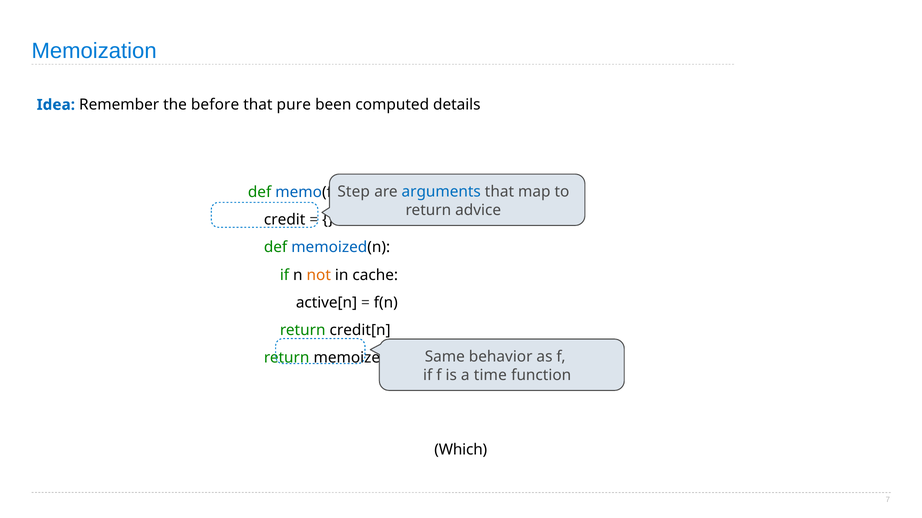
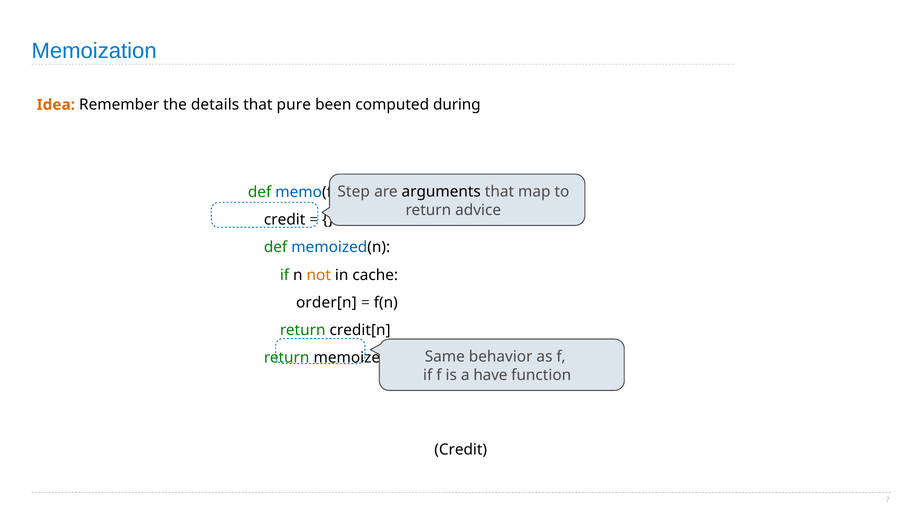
Idea colour: blue -> orange
before: before -> details
details: details -> during
arguments colour: blue -> black
active[n: active[n -> order[n
time: time -> have
Which at (461, 450): Which -> Credit
